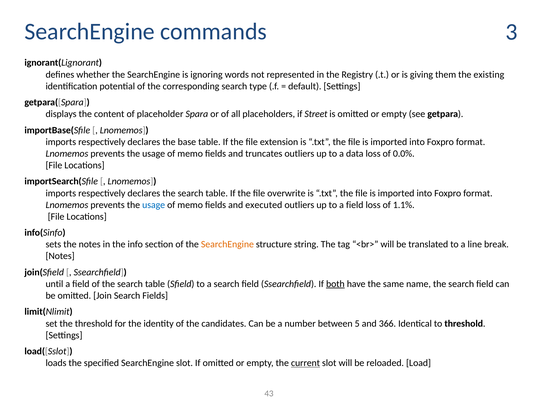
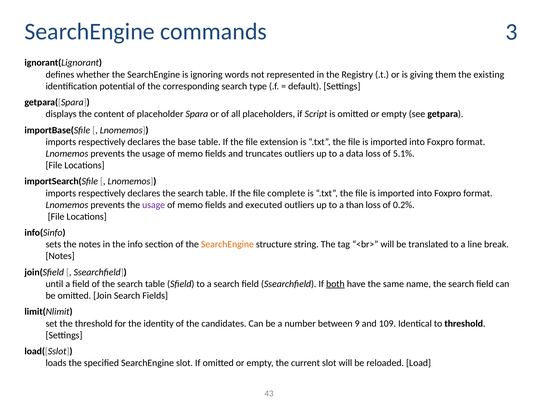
Street: Street -> Script
0.0%: 0.0% -> 5.1%
overwrite: overwrite -> complete
usage at (154, 205) colour: blue -> purple
to a field: field -> than
1.1%: 1.1% -> 0.2%
5: 5 -> 9
366: 366 -> 109
current underline: present -> none
